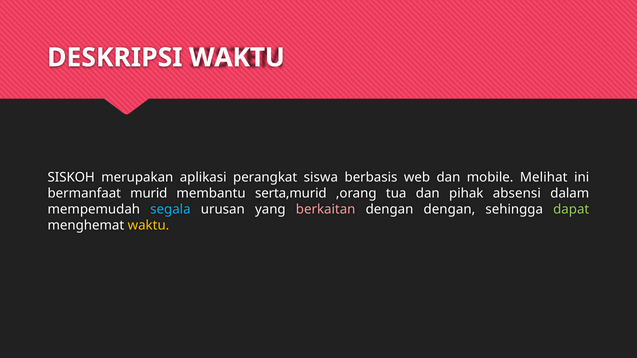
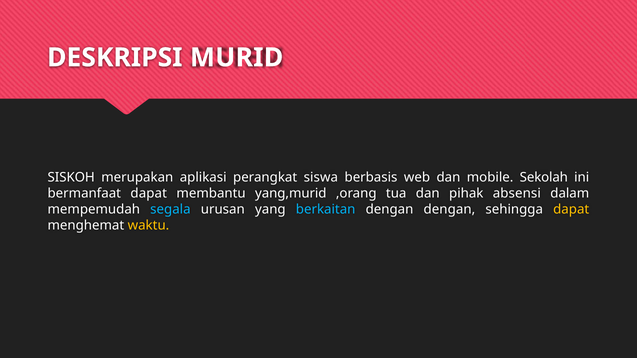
DESKRIPSI WAKTU: WAKTU -> MURID
Melihat: Melihat -> Sekolah
bermanfaat murid: murid -> dapat
serta,murid: serta,murid -> yang,murid
berkaitan colour: pink -> light blue
dapat at (571, 210) colour: light green -> yellow
